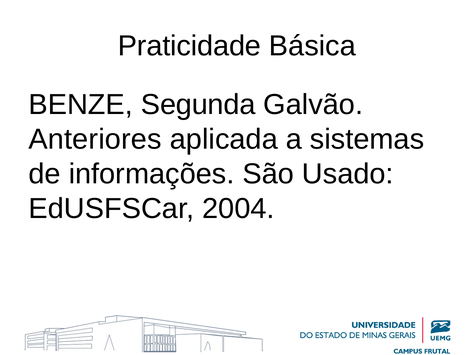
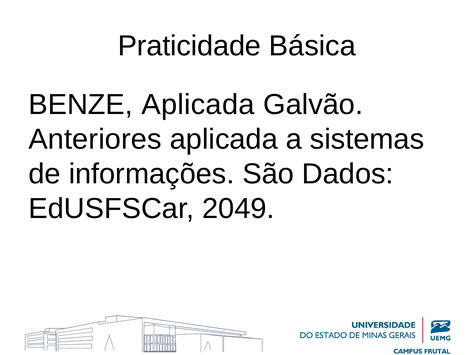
BENZE Segunda: Segunda -> Aplicada
Usado: Usado -> Dados
2004: 2004 -> 2049
